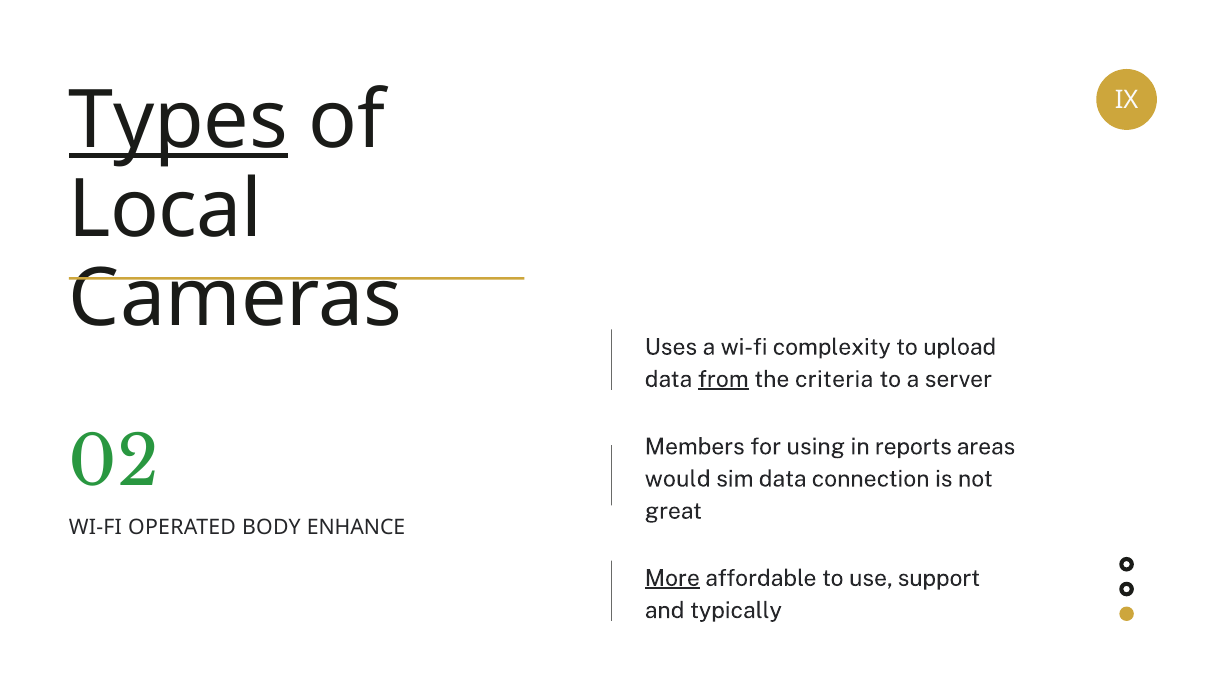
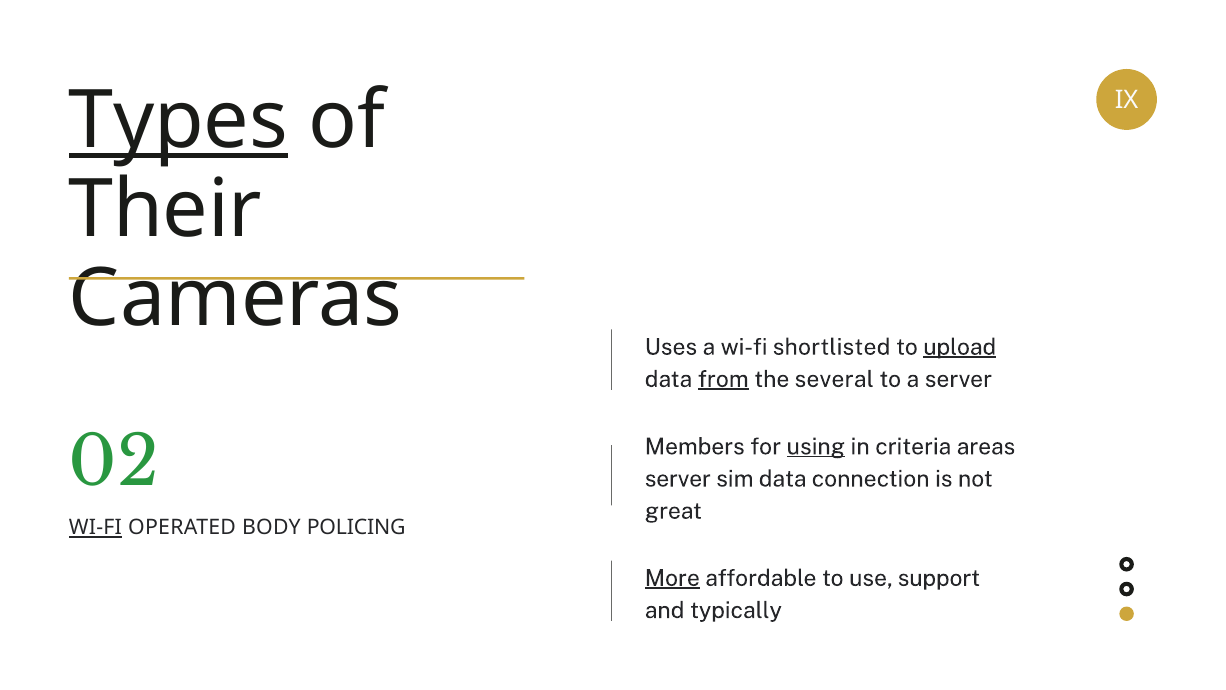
Local: Local -> Their
complexity: complexity -> shortlisted
upload underline: none -> present
criteria: criteria -> several
using underline: none -> present
reports: reports -> criteria
would at (678, 479): would -> server
WI-FI at (95, 527) underline: none -> present
ENHANCE: ENHANCE -> POLICING
